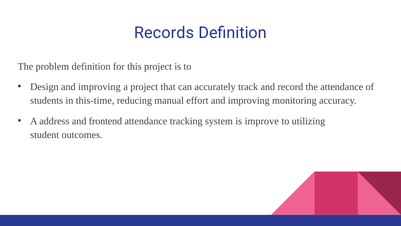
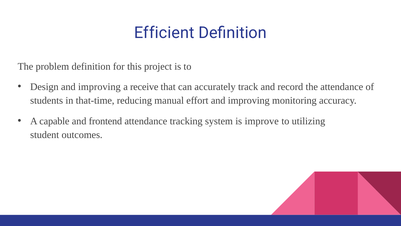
Records: Records -> Efficient
a project: project -> receive
this-time: this-time -> that-time
address: address -> capable
